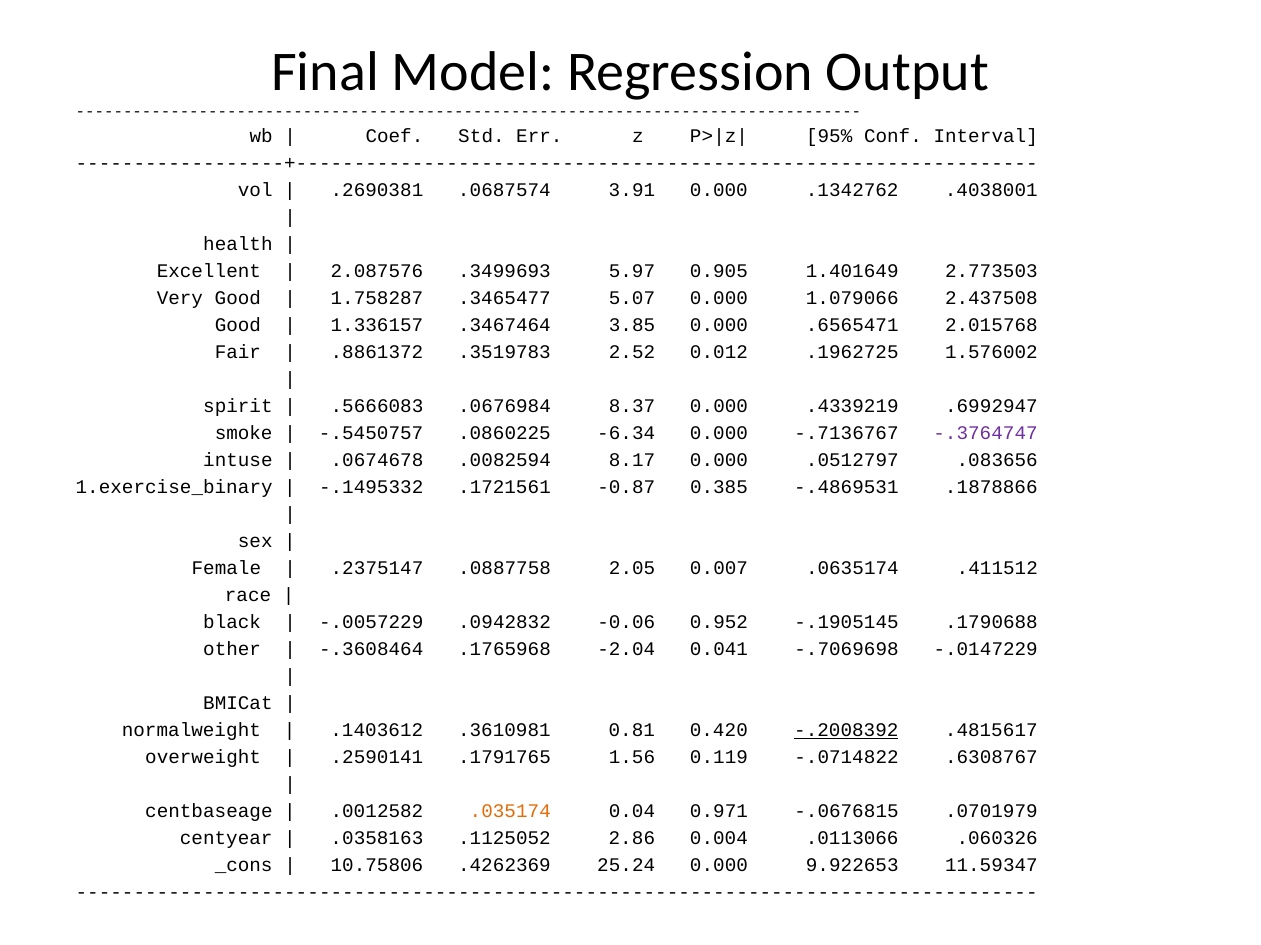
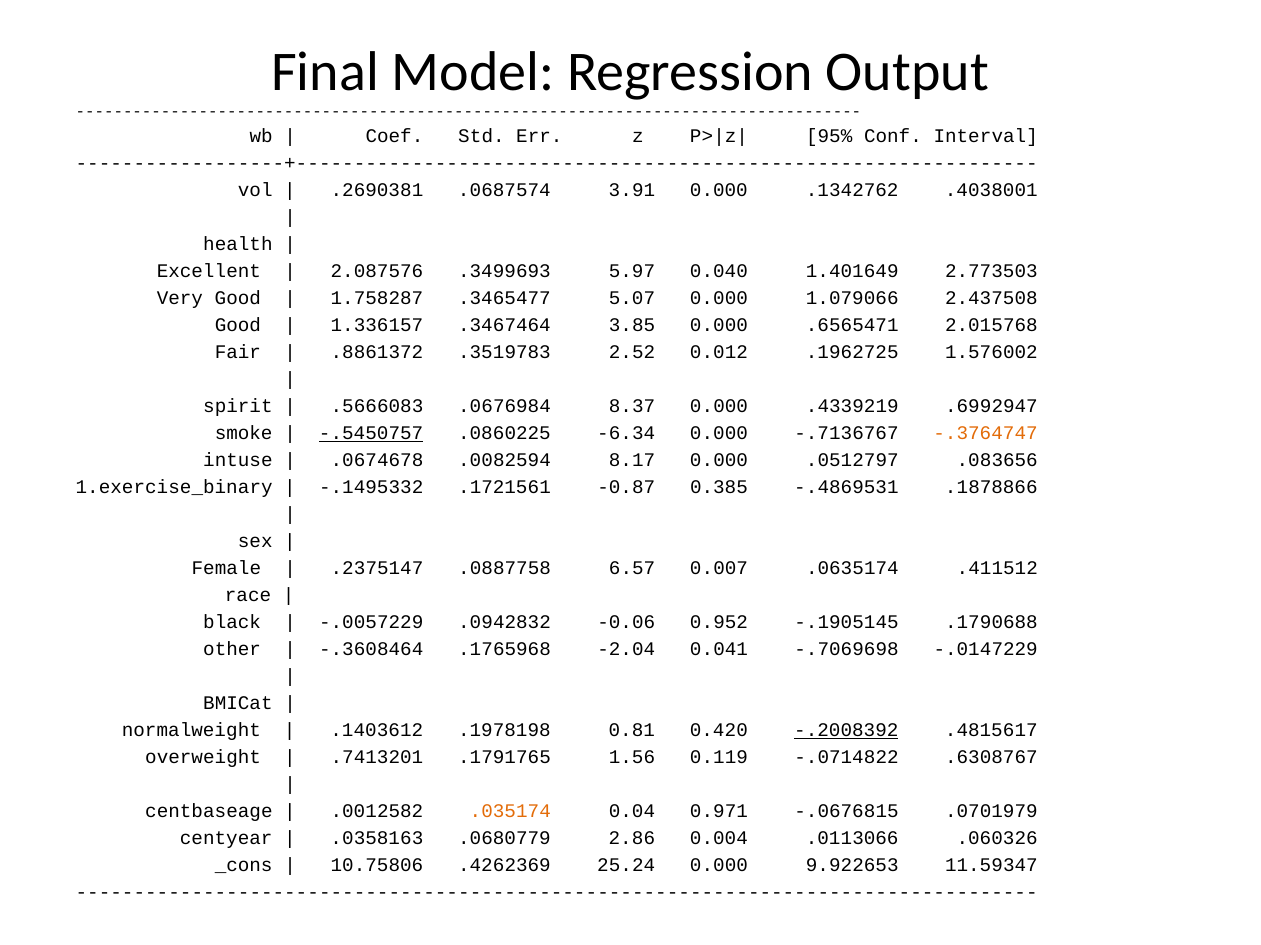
0.905: 0.905 -> 0.040
-.5450757 underline: none -> present
-.3764747 colour: purple -> orange
2.05: 2.05 -> 6.57
.3610981: .3610981 -> .1978198
.2590141: .2590141 -> .7413201
.1125052: .1125052 -> .0680779
